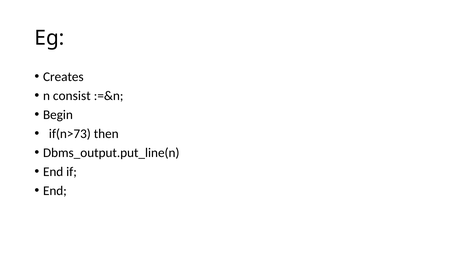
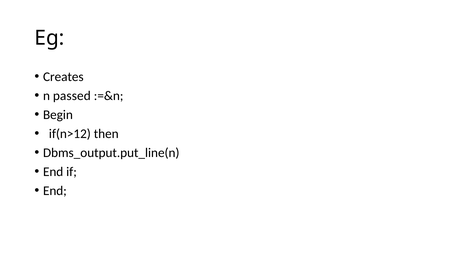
consist: consist -> passed
if(n>73: if(n>73 -> if(n>12
